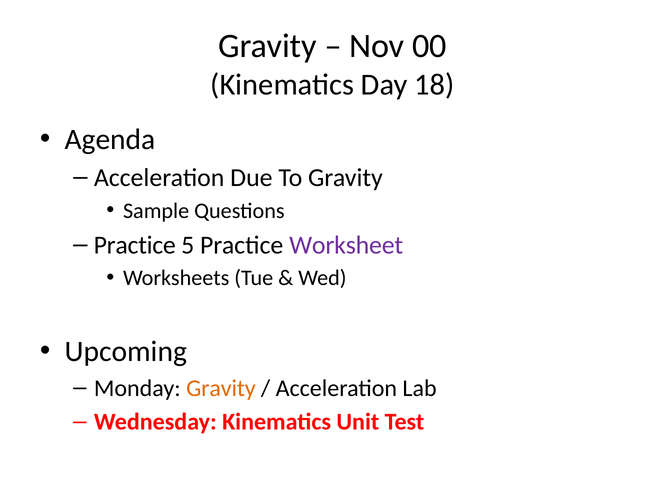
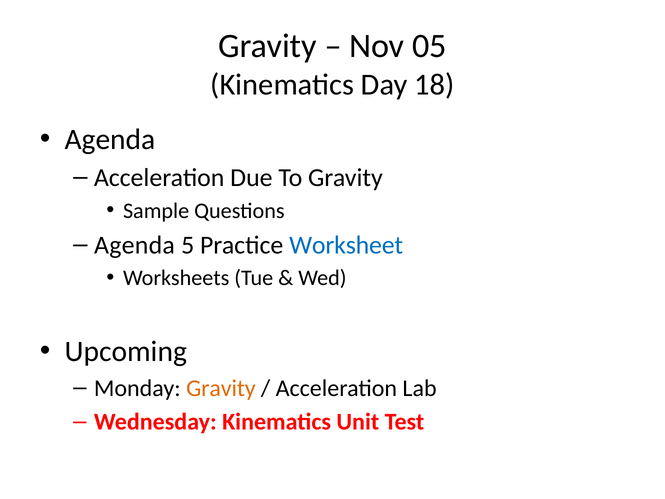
00: 00 -> 05
Practice at (135, 245): Practice -> Agenda
Worksheet colour: purple -> blue
